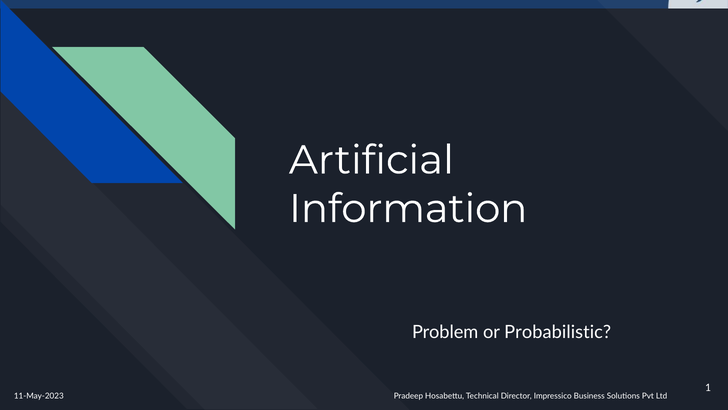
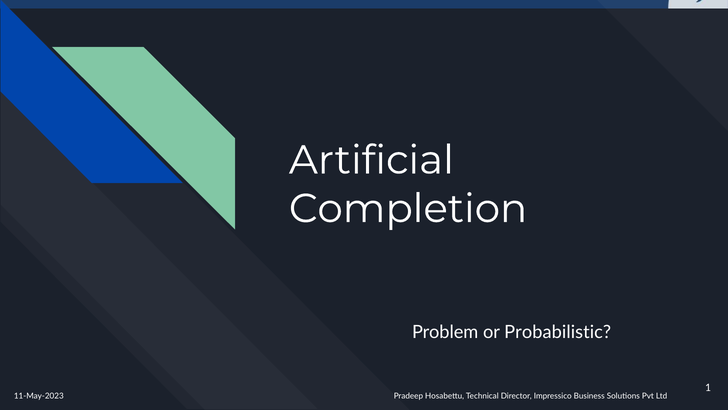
Information: Information -> Completion
